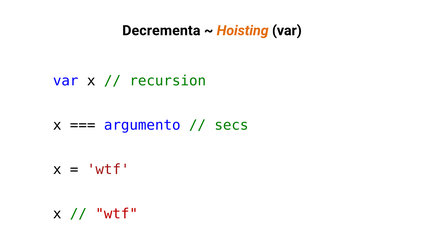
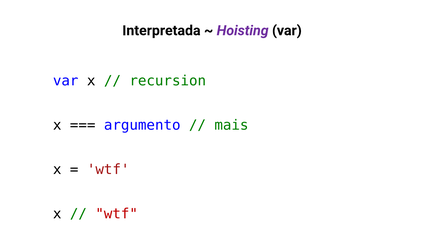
Decrementa: Decrementa -> Interpretada
Hoisting colour: orange -> purple
secs: secs -> mais
